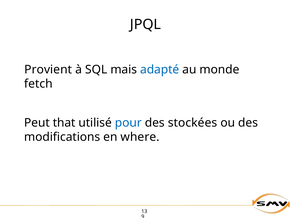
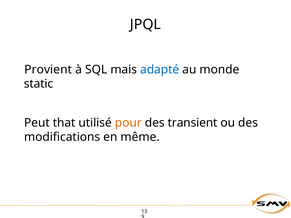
fetch: fetch -> static
pour colour: blue -> orange
stockées: stockées -> transient
where: where -> même
